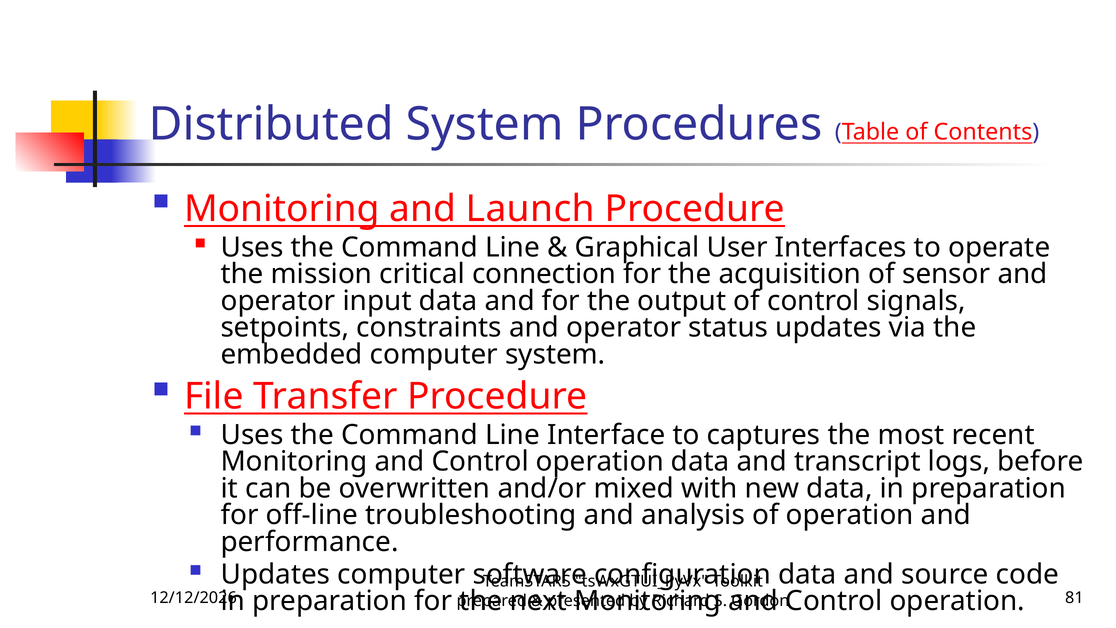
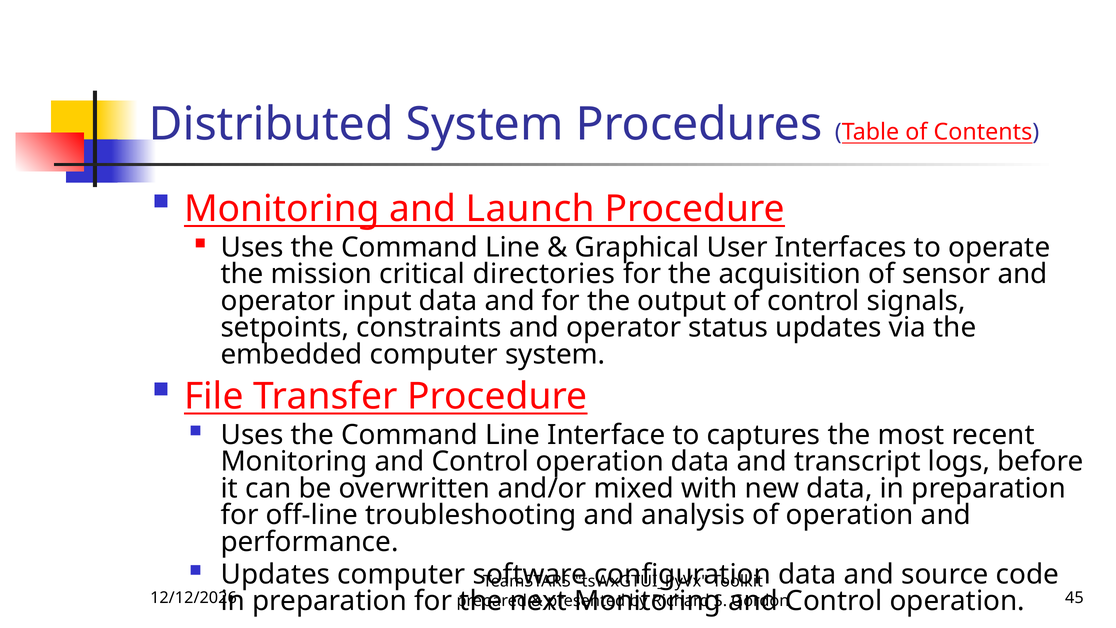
connection: connection -> directories
81: 81 -> 45
